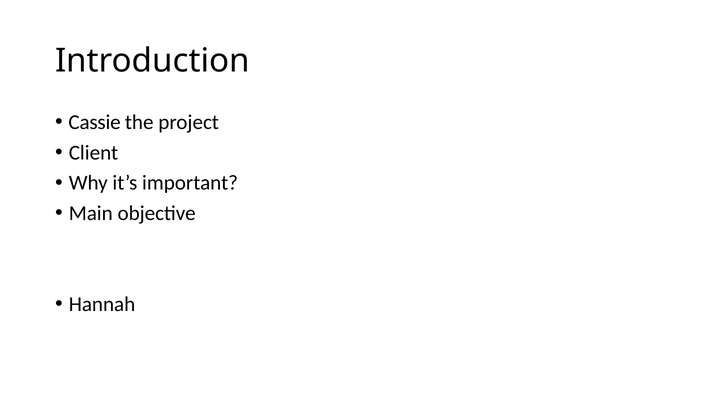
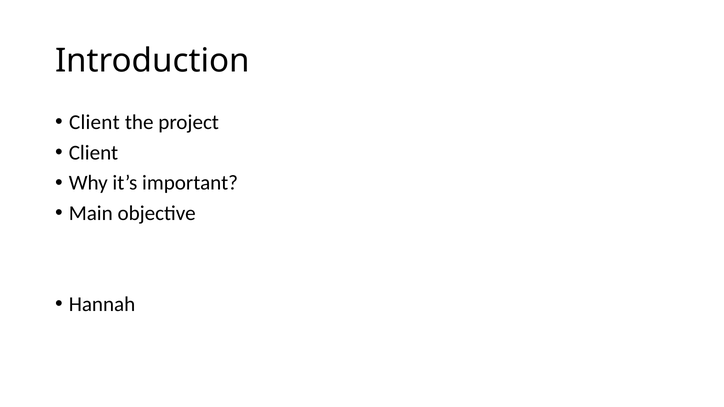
Cassie at (95, 122): Cassie -> Client
